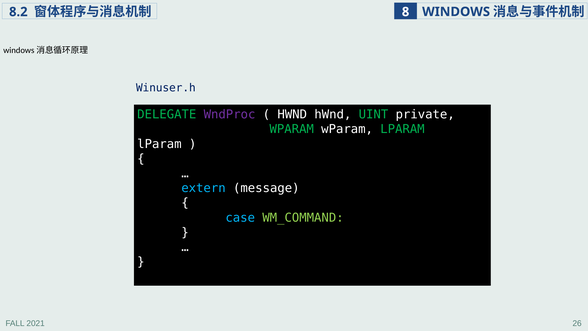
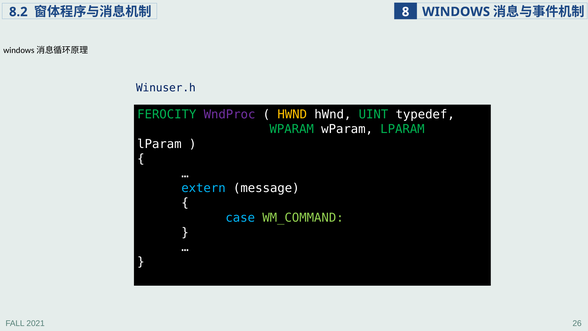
DELEGATE: DELEGATE -> FEROCITY
HWND at (292, 114) colour: white -> yellow
private: private -> typedef
